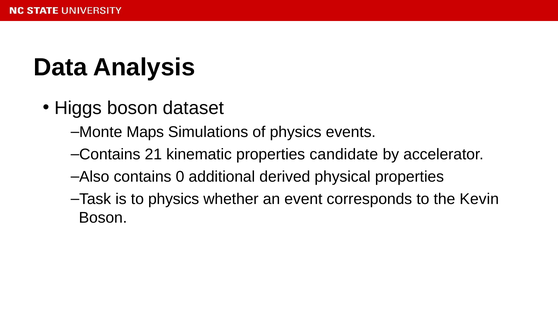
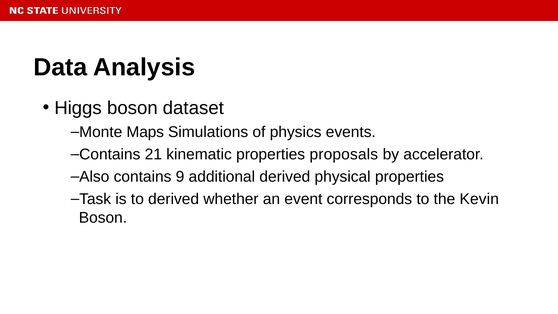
candidate: candidate -> proposals
0: 0 -> 9
to physics: physics -> derived
